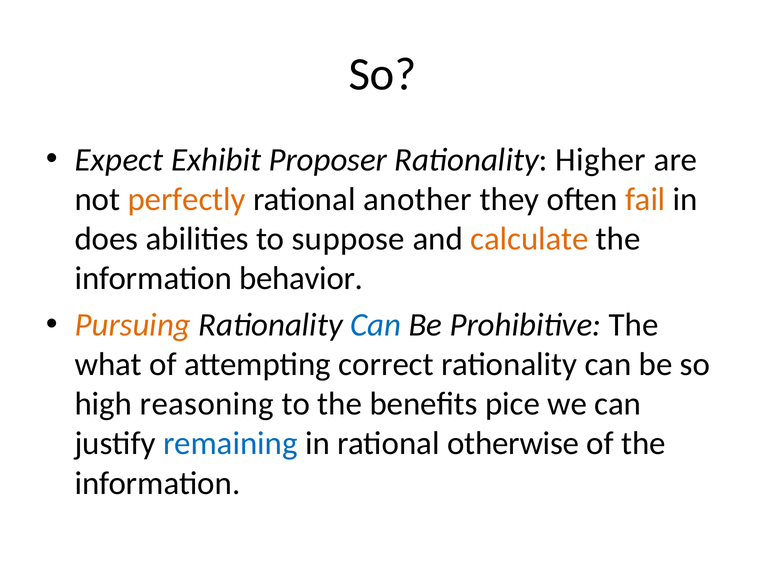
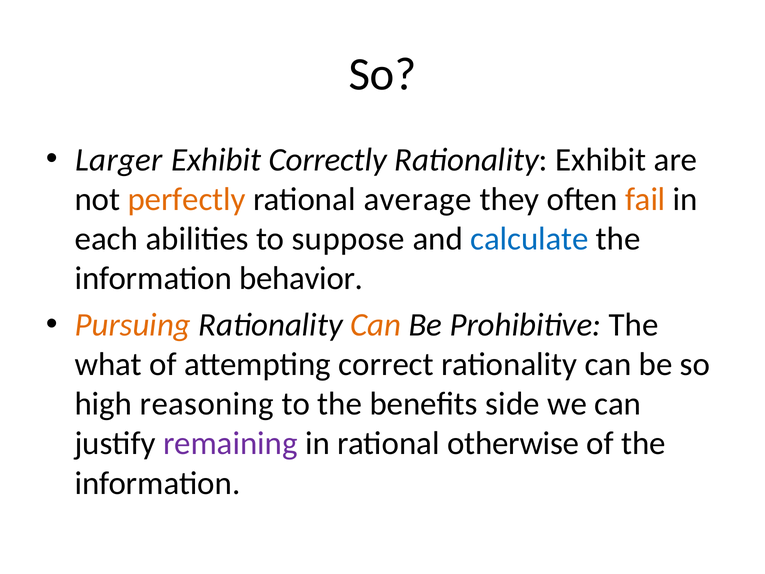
Expect: Expect -> Larger
Proposer: Proposer -> Correctly
Rationality Higher: Higher -> Exhibit
another: another -> average
does: does -> each
calculate colour: orange -> blue
Can at (376, 325) colour: blue -> orange
pice: pice -> side
remaining colour: blue -> purple
